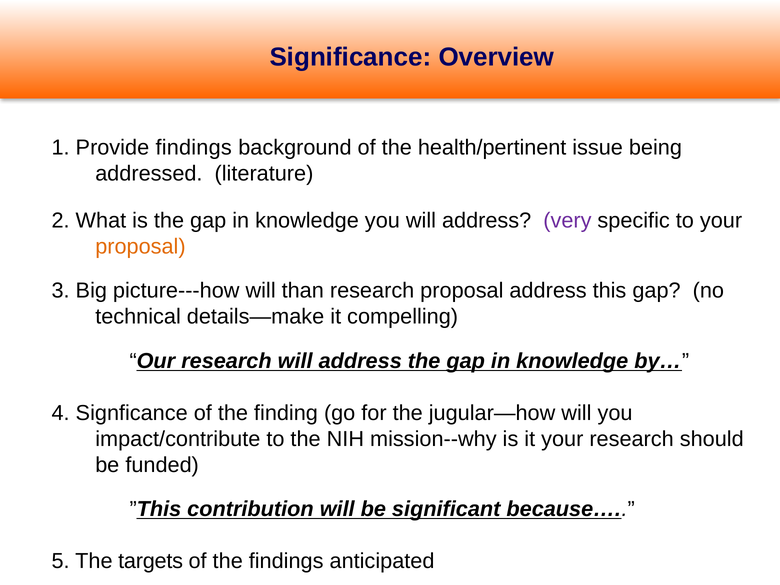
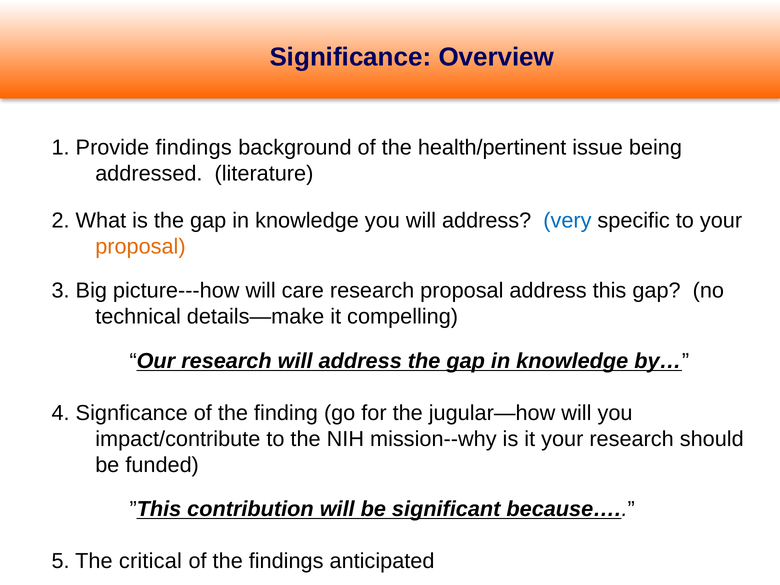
very colour: purple -> blue
than: than -> care
targets: targets -> critical
